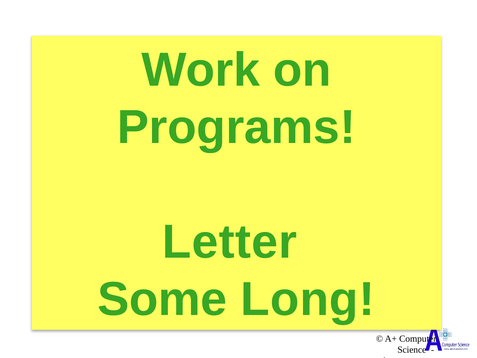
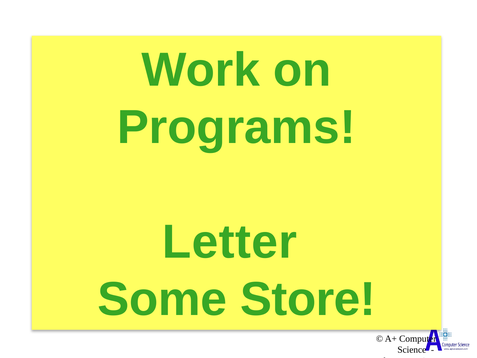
Long: Long -> Store
